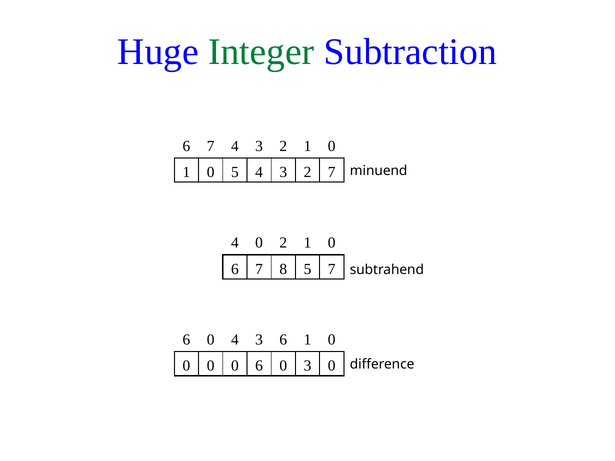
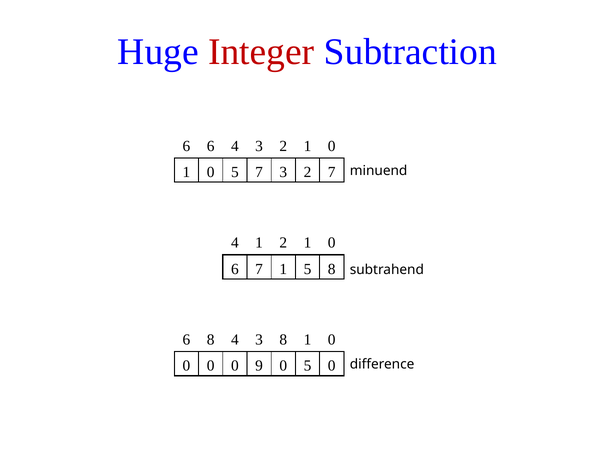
Integer colour: green -> red
7 at (211, 146): 7 -> 6
5 4: 4 -> 7
4 0: 0 -> 1
7 8: 8 -> 1
5 7: 7 -> 8
0 at (211, 340): 0 -> 8
3 6: 6 -> 8
0 0 6: 6 -> 9
3 at (307, 366): 3 -> 5
